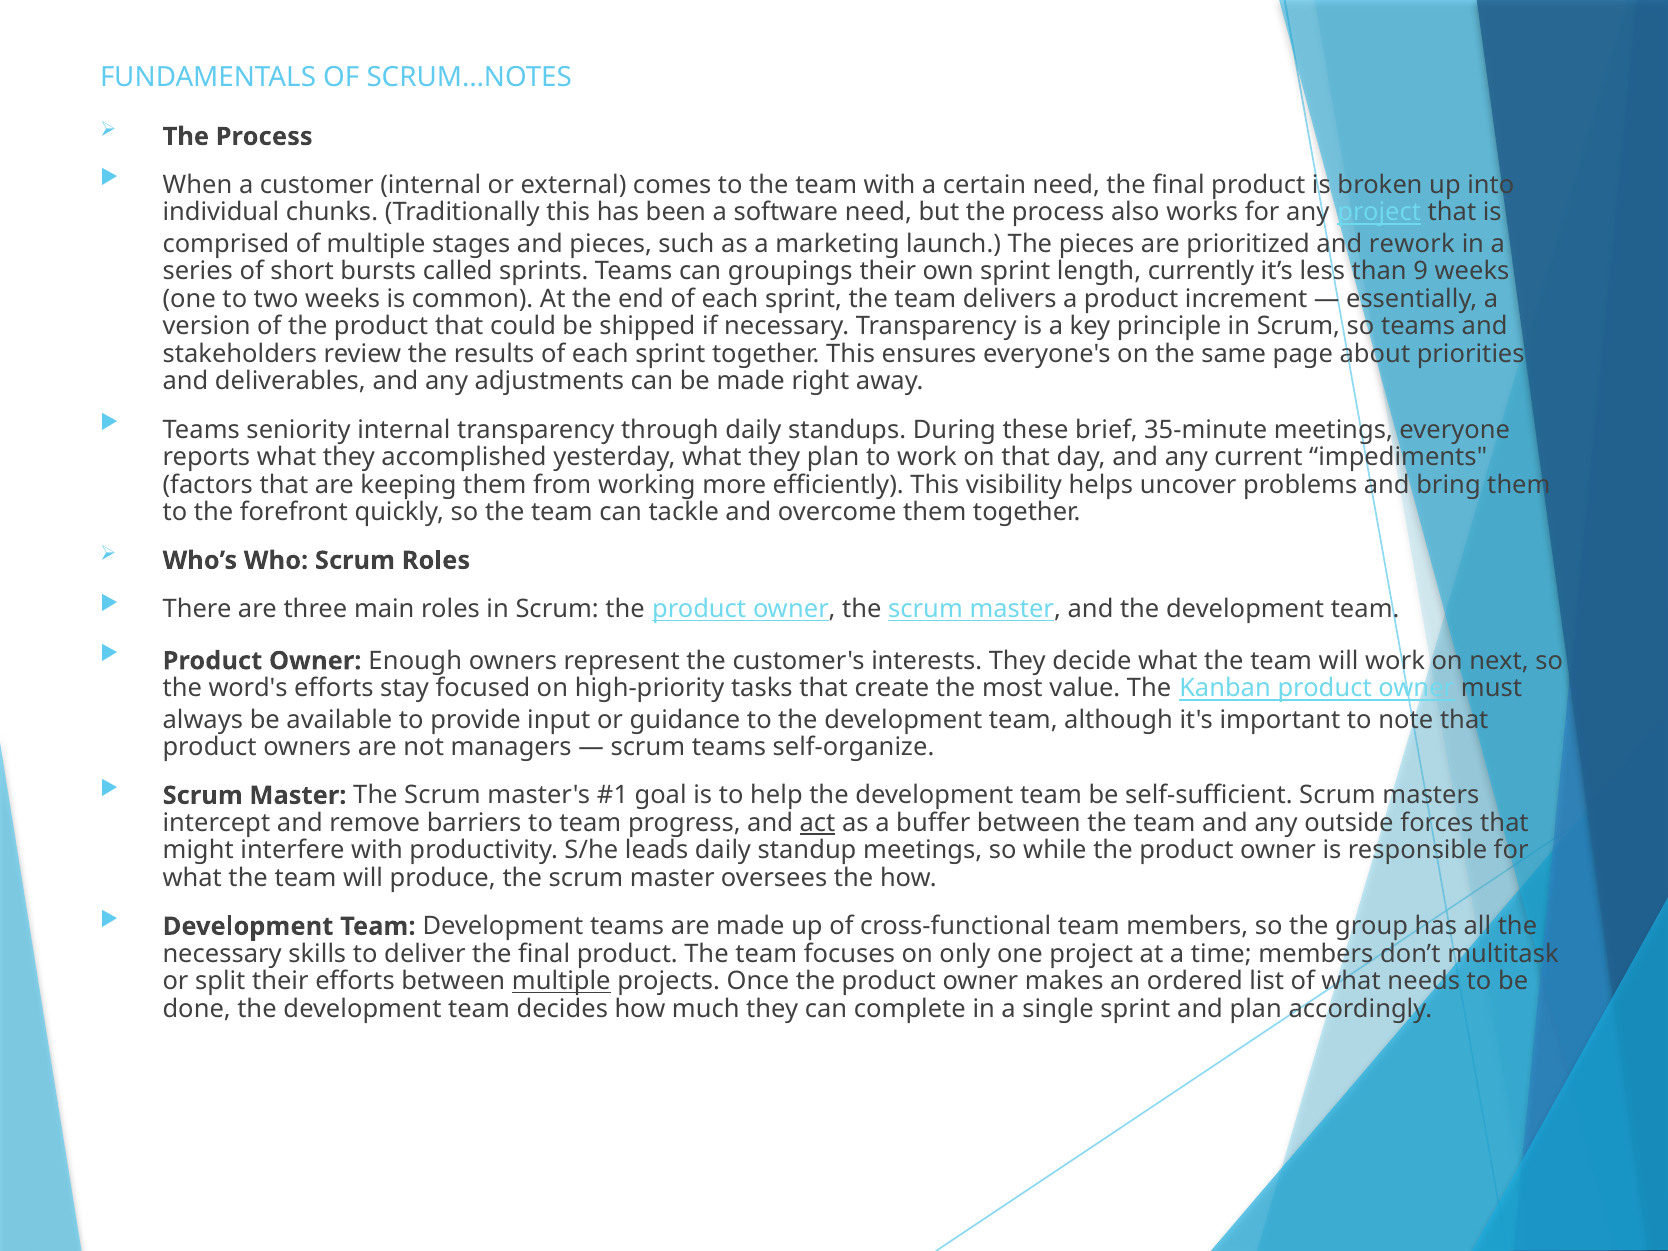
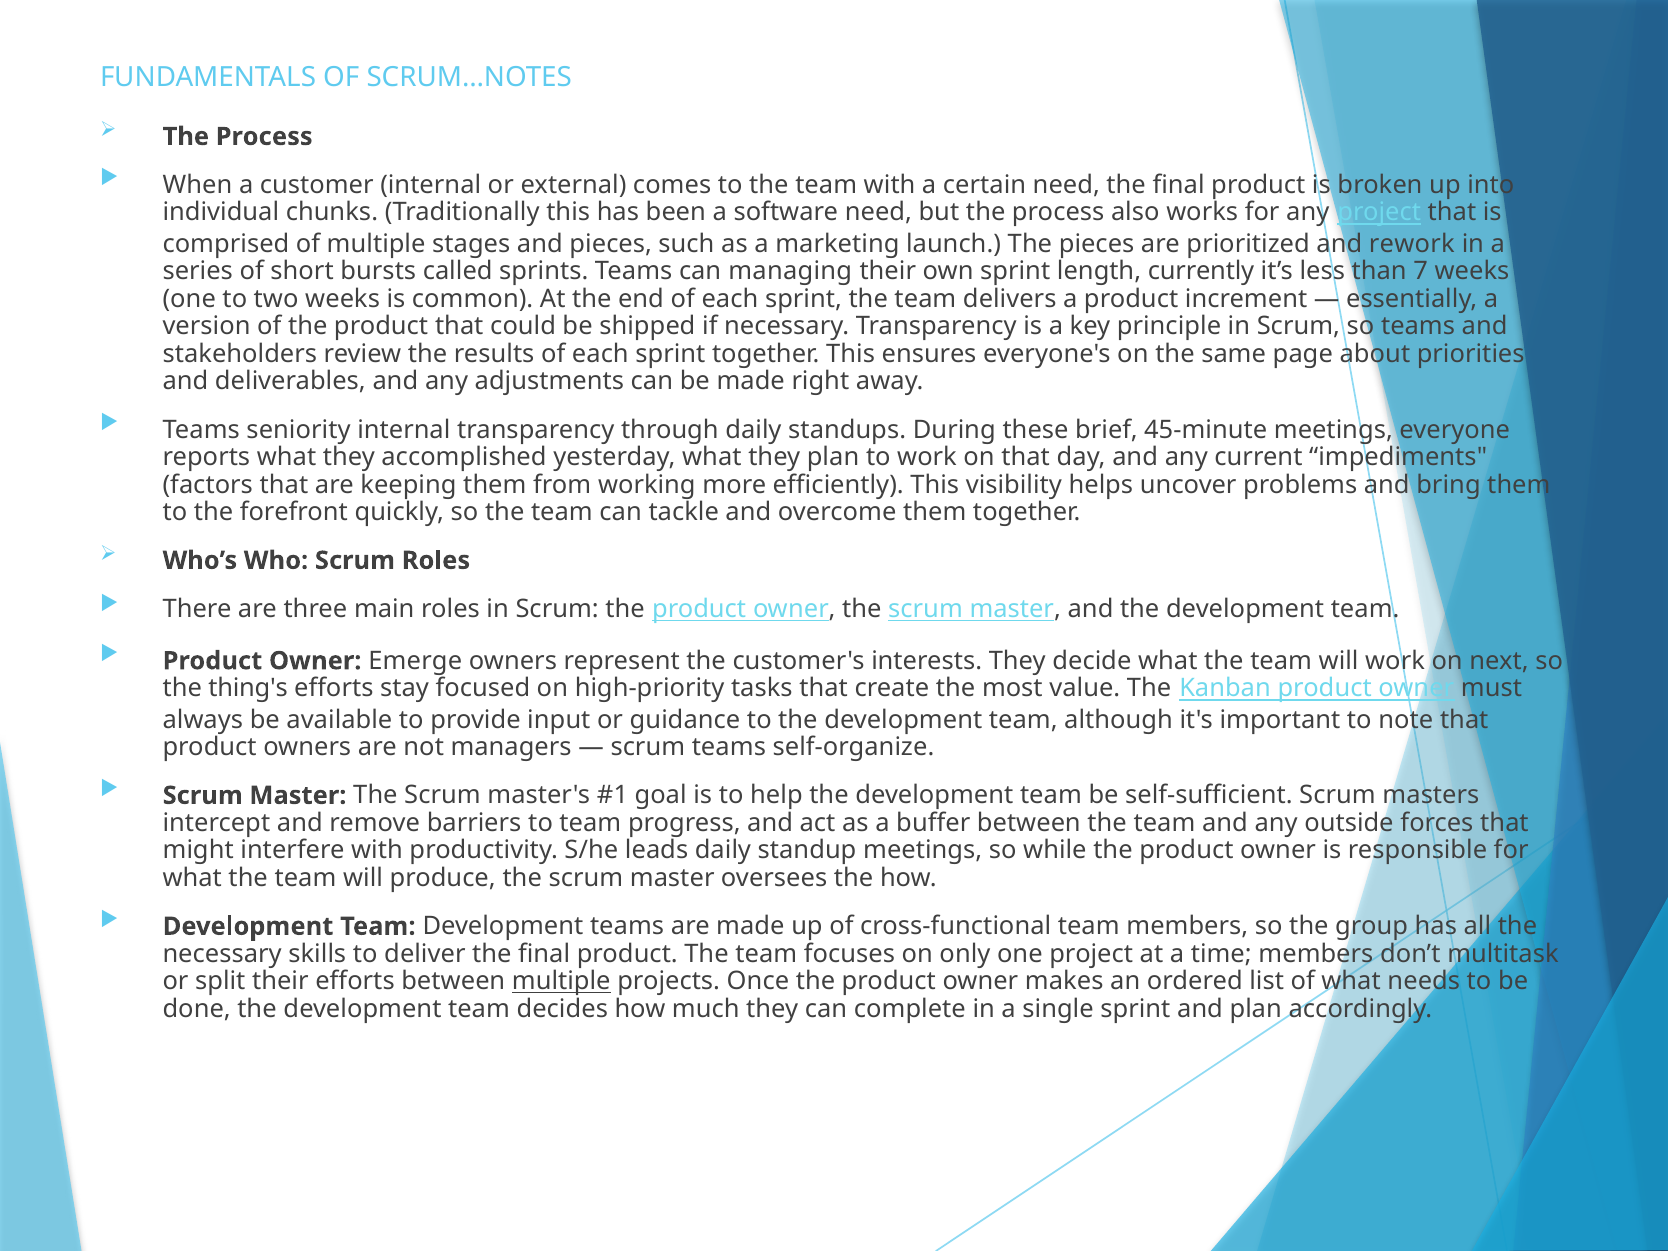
groupings: groupings -> managing
9: 9 -> 7
35-minute: 35-minute -> 45-minute
Enough: Enough -> Emerge
word's: word's -> thing's
act underline: present -> none
